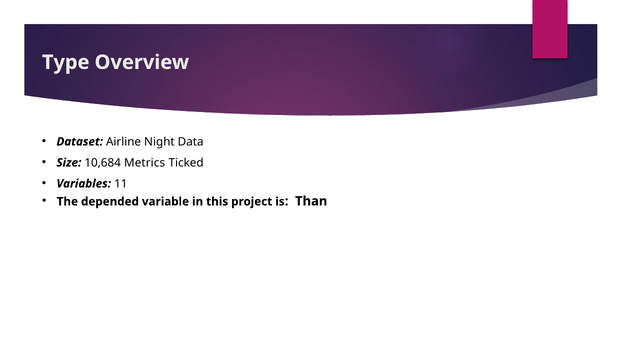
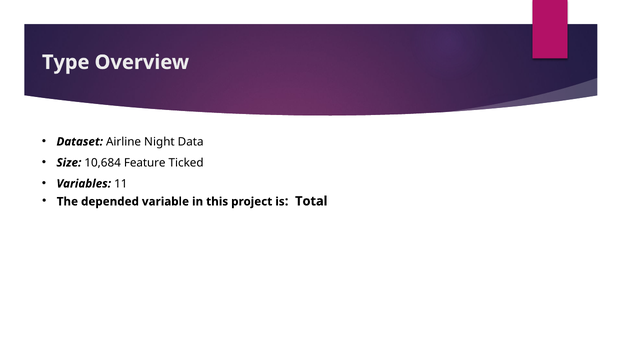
Metrics: Metrics -> Feature
Than: Than -> Total
